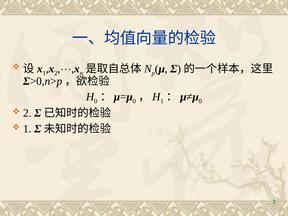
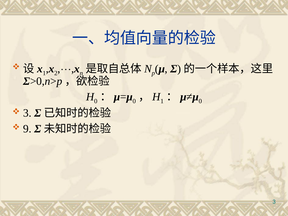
2 at (27, 113): 2 -> 3
1 at (27, 129): 1 -> 9
